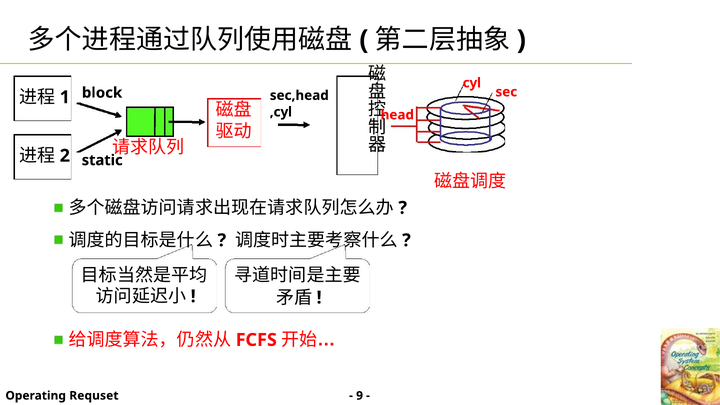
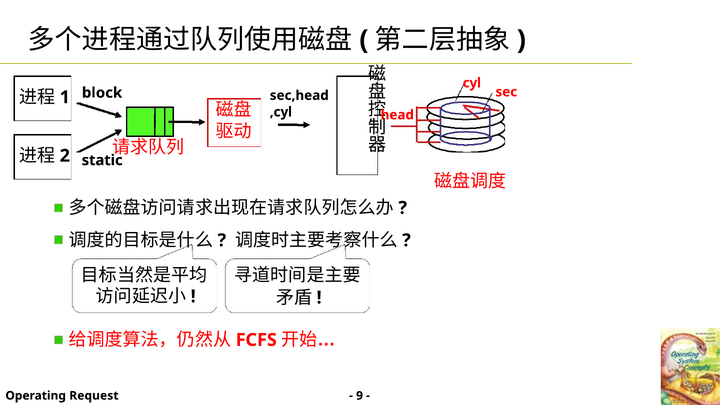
Requset: Requset -> Request
